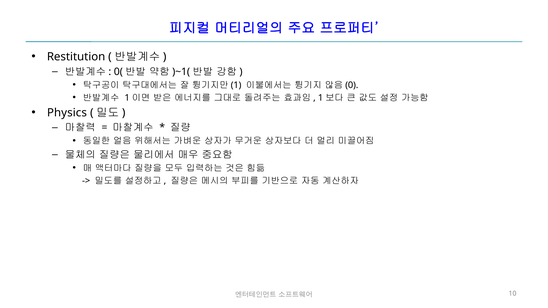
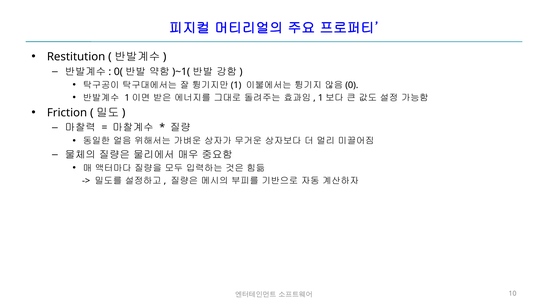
Physics: Physics -> Friction
